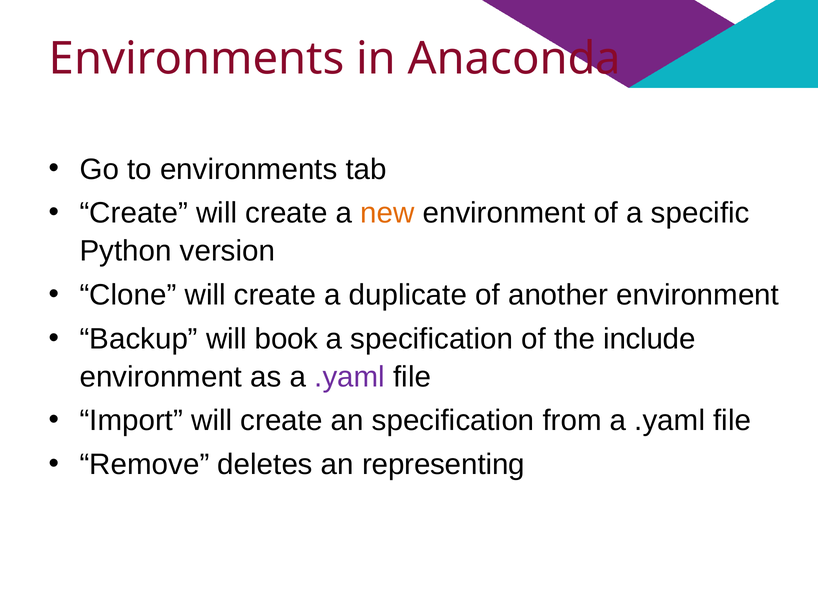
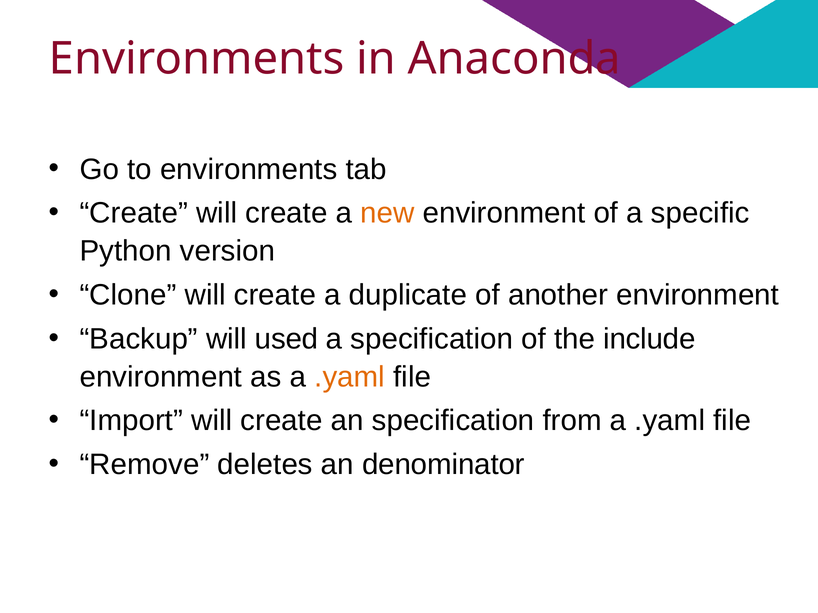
book: book -> used
.yaml at (350, 377) colour: purple -> orange
representing: representing -> denominator
